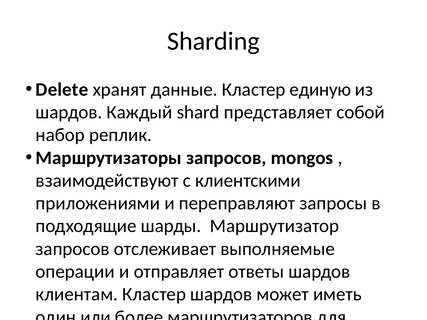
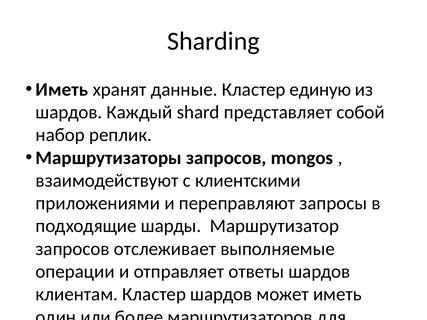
Delete at (62, 90): Delete -> Иметь
